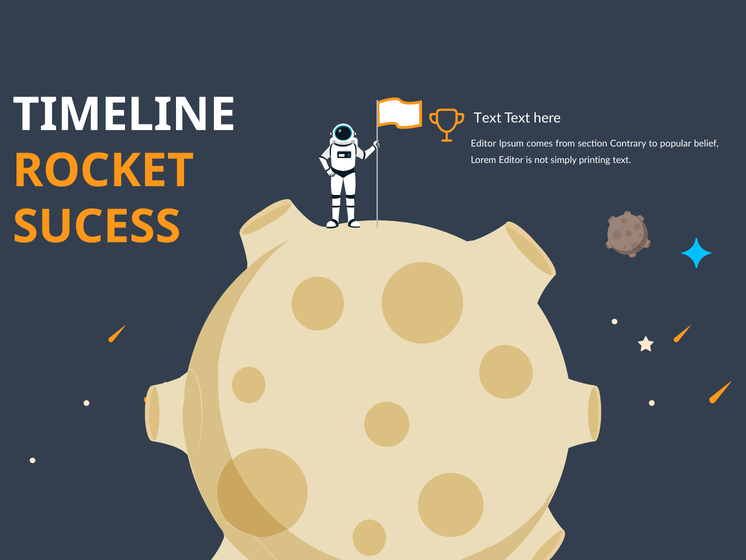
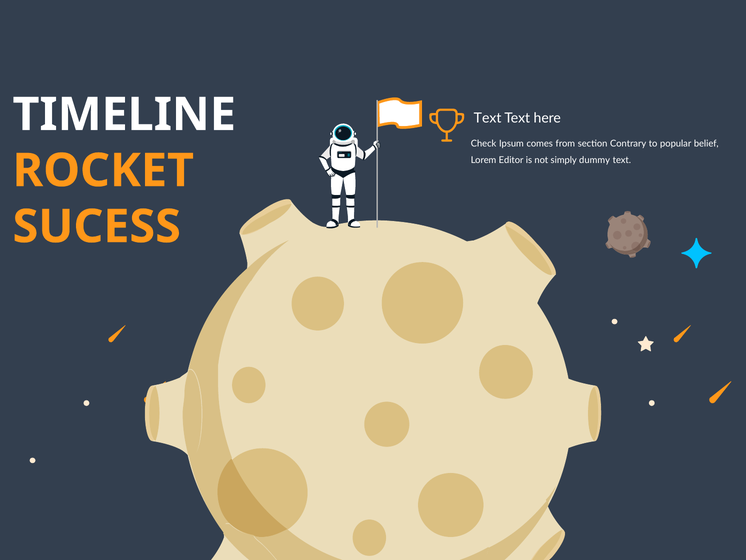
Editor at (484, 143): Editor -> Check
printing: printing -> dummy
